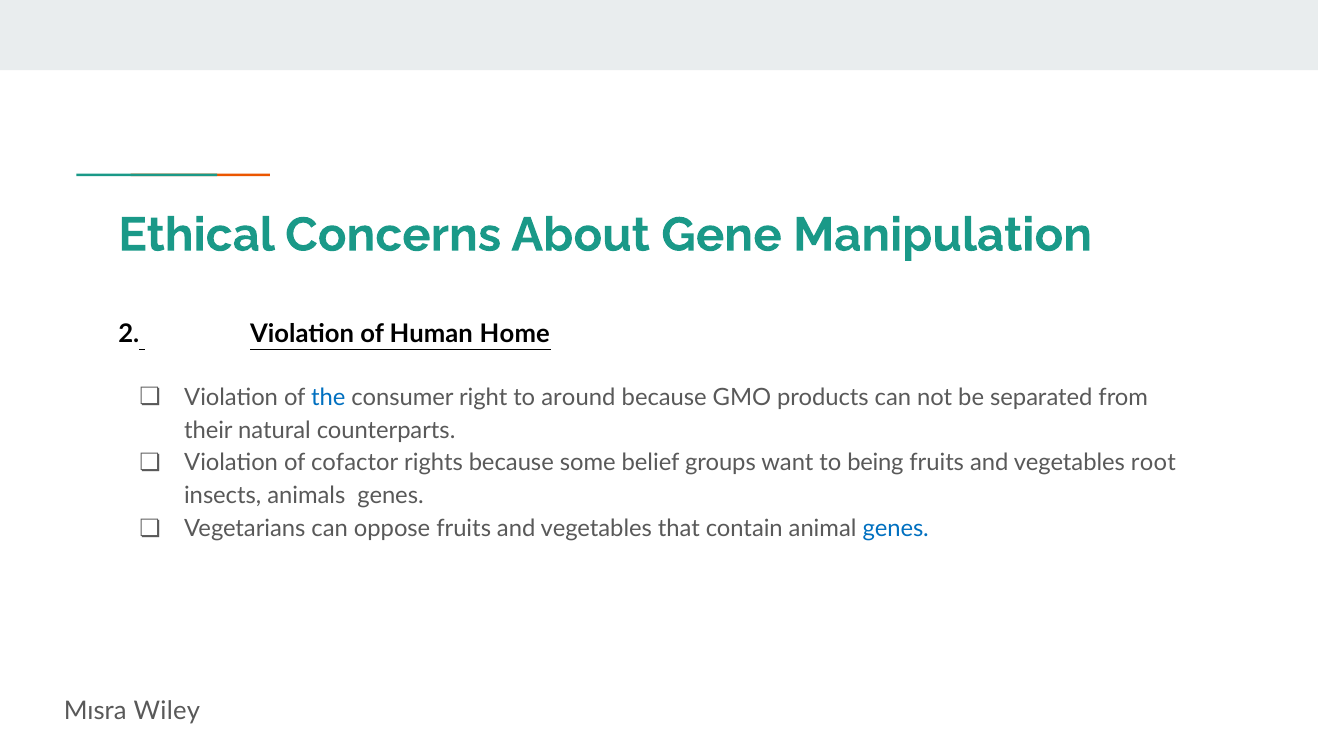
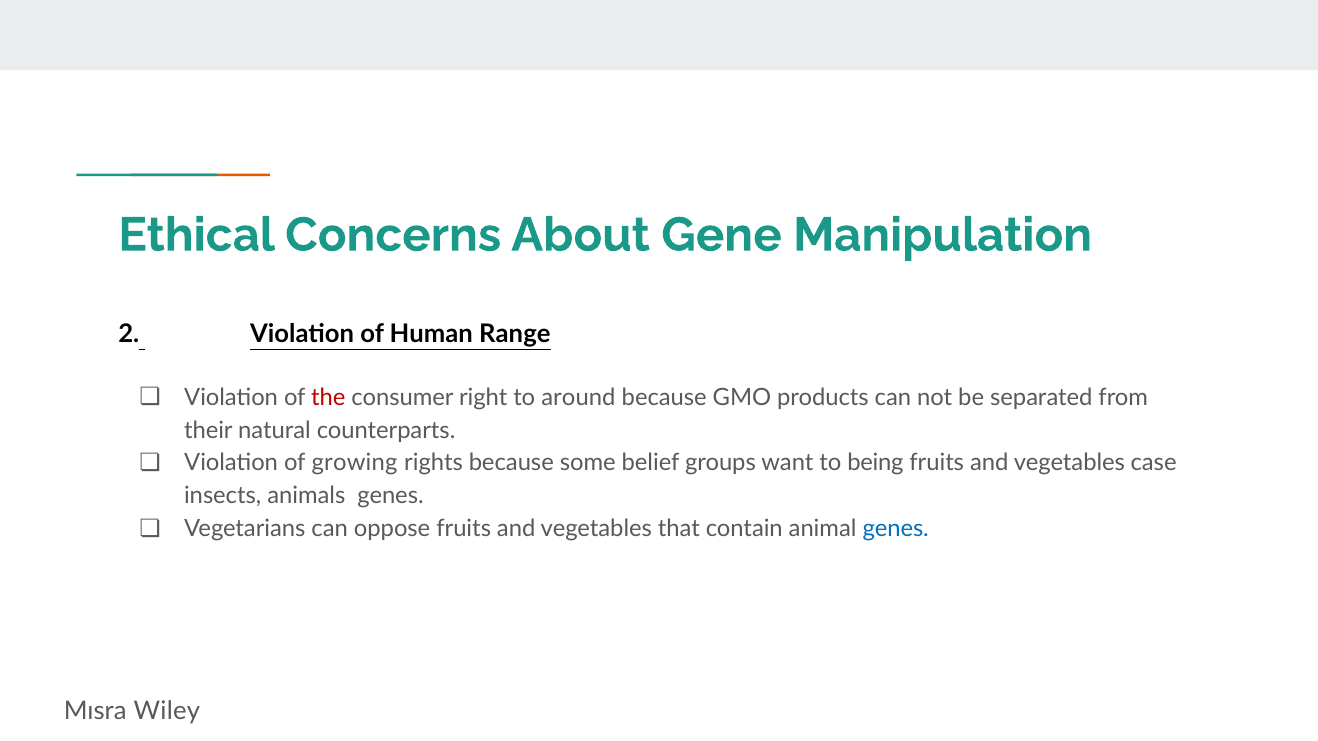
Home: Home -> Range
the colour: blue -> red
cofactor: cofactor -> growing
root: root -> case
